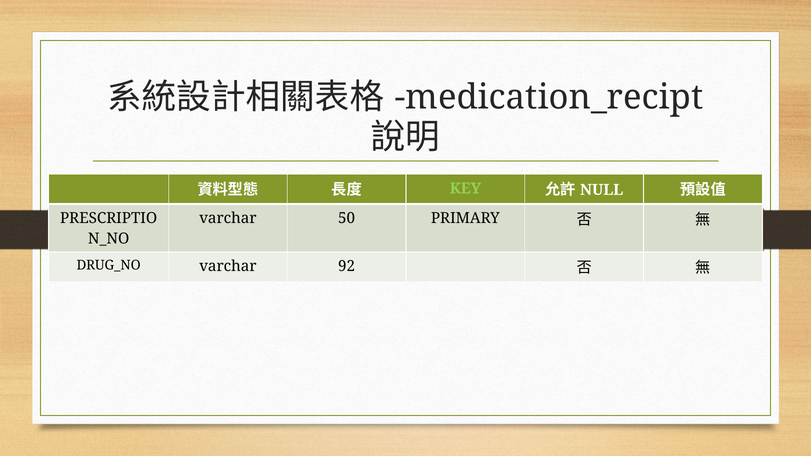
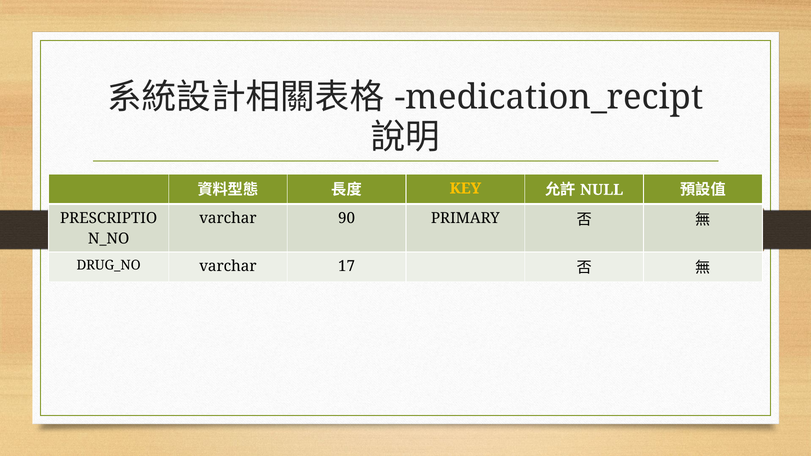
KEY colour: light green -> yellow
50: 50 -> 90
92: 92 -> 17
